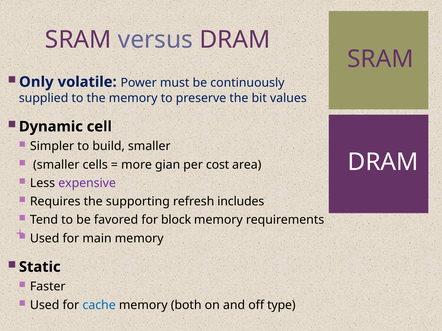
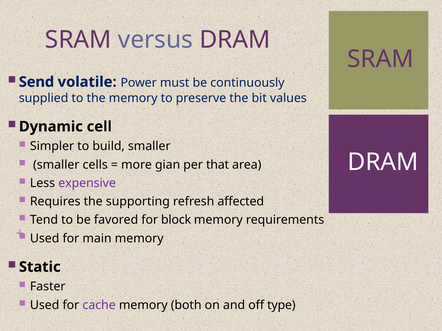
Only: Only -> Send
cost: cost -> that
includes: includes -> affected
cache colour: blue -> purple
